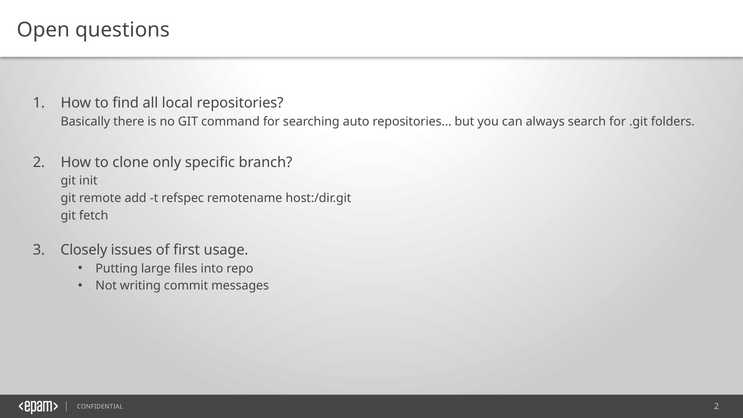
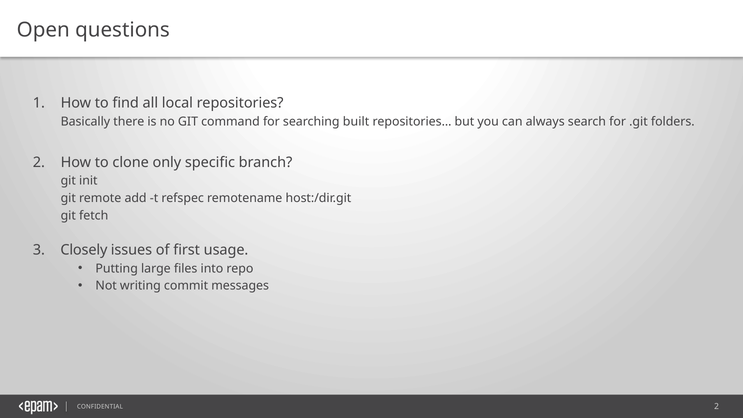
auto: auto -> built
